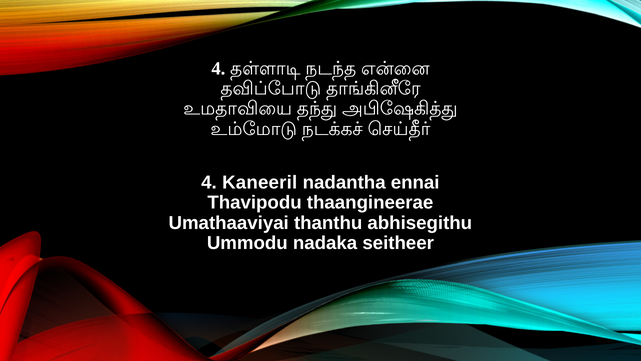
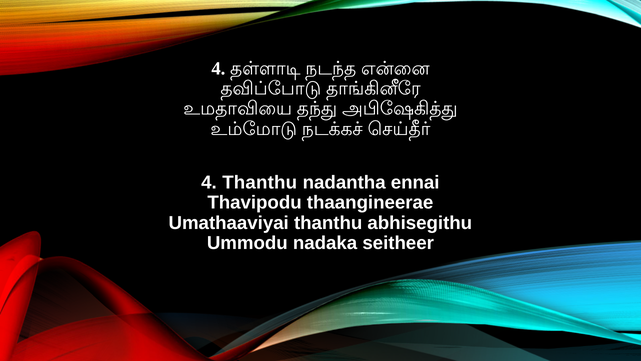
4 Kaneeril: Kaneeril -> Thanthu
